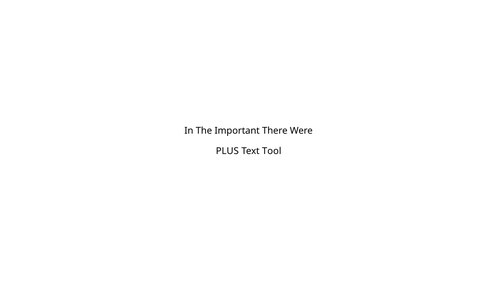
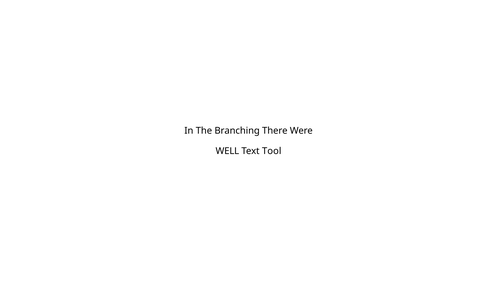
Important: Important -> Branching
PLUS: PLUS -> WELL
